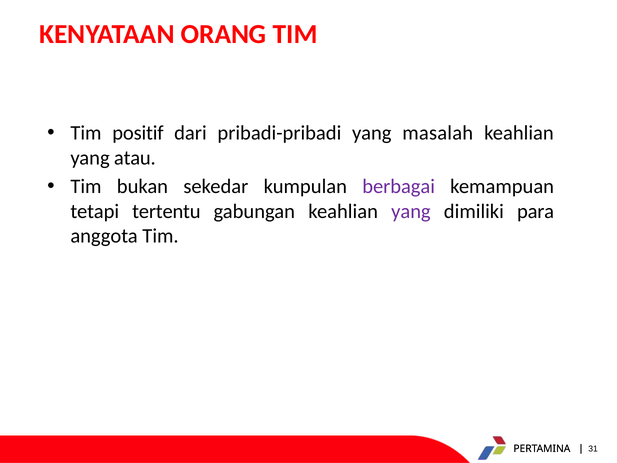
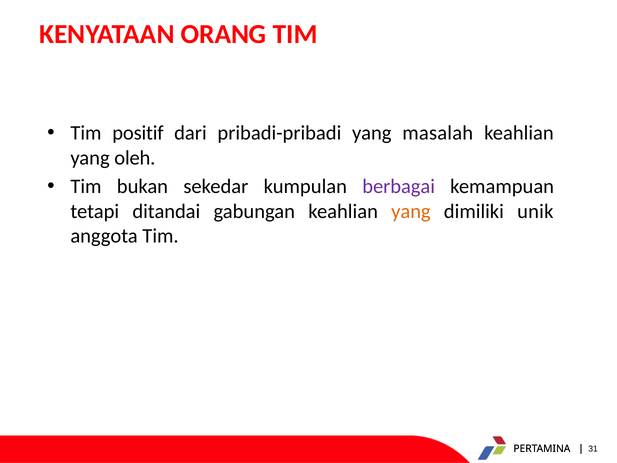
atau: atau -> oleh
tertentu: tertentu -> ditandai
yang at (411, 211) colour: purple -> orange
para: para -> unik
